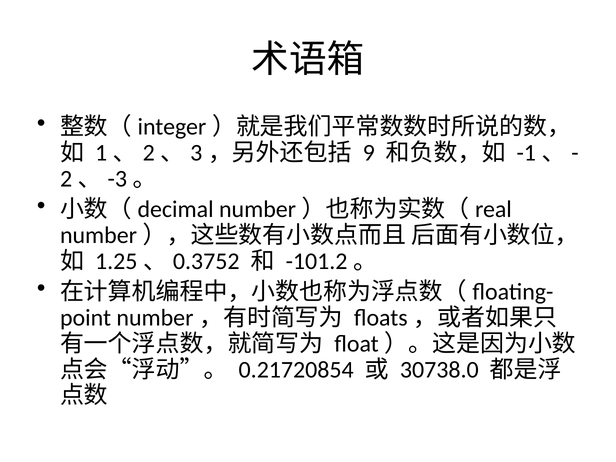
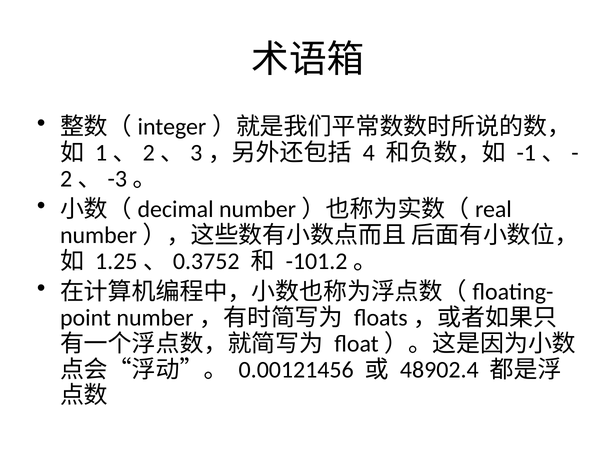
9: 9 -> 4
0.21720854: 0.21720854 -> 0.00121456
30738.0: 30738.0 -> 48902.4
